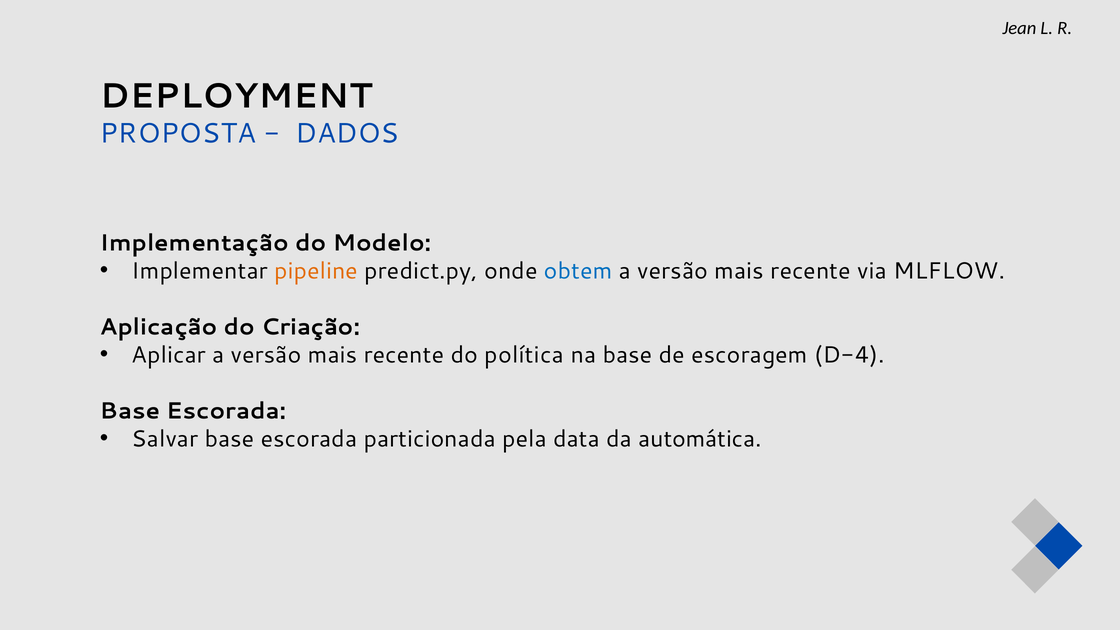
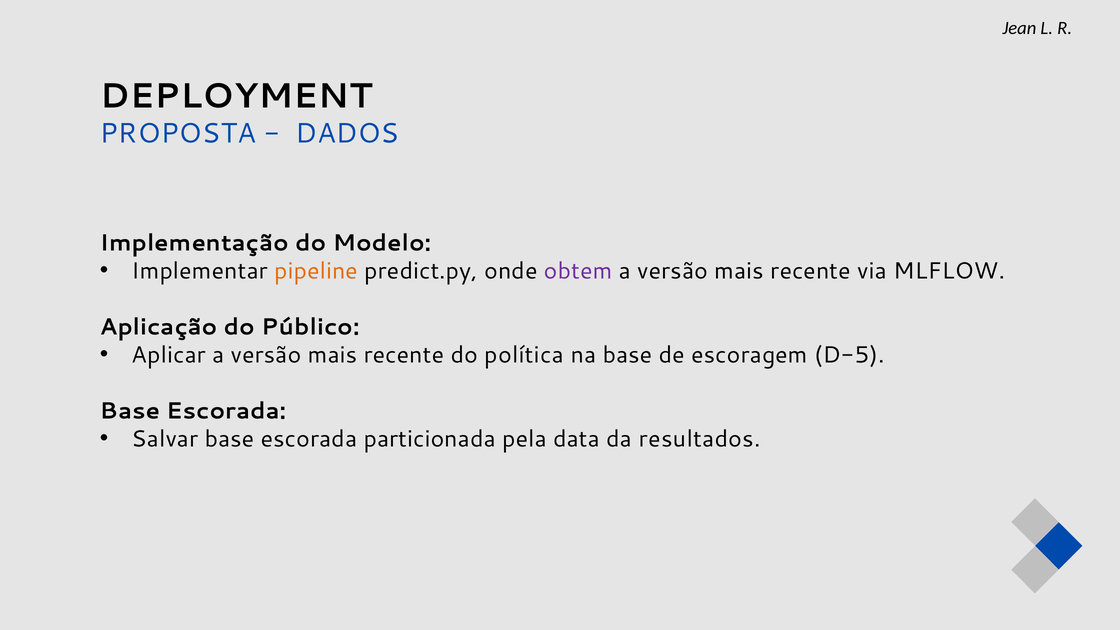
obtem colour: blue -> purple
Criação: Criação -> Público
D-4: D-4 -> D-5
automática: automática -> resultados
